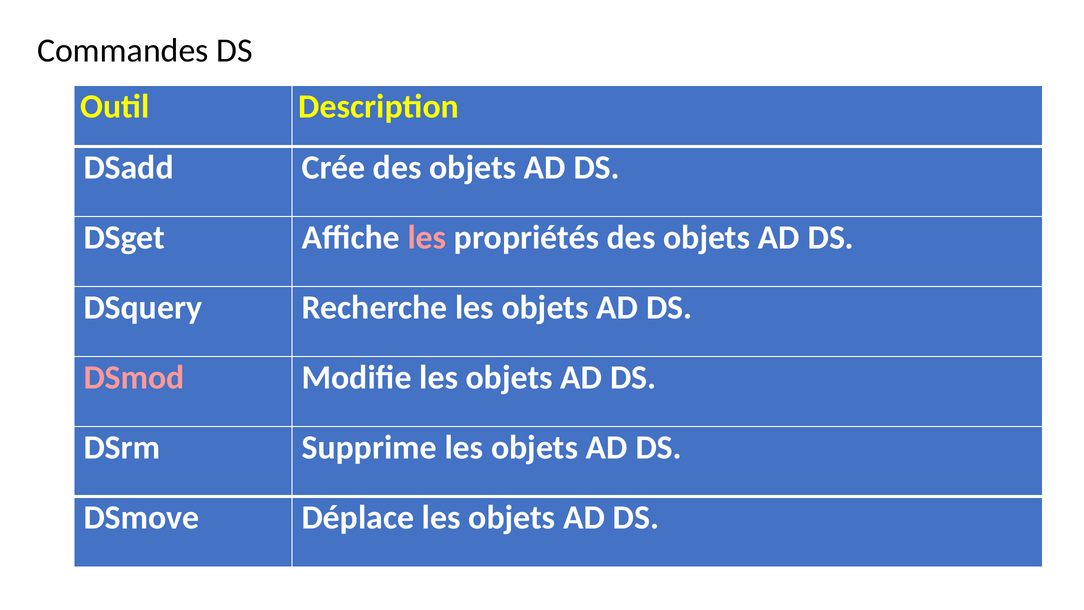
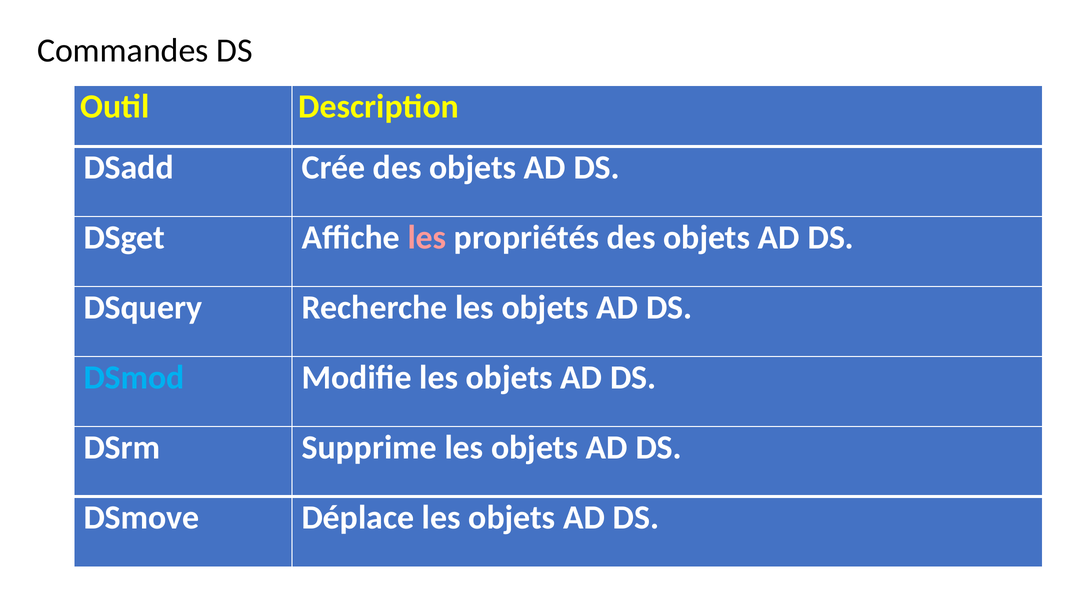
DSmod colour: pink -> light blue
